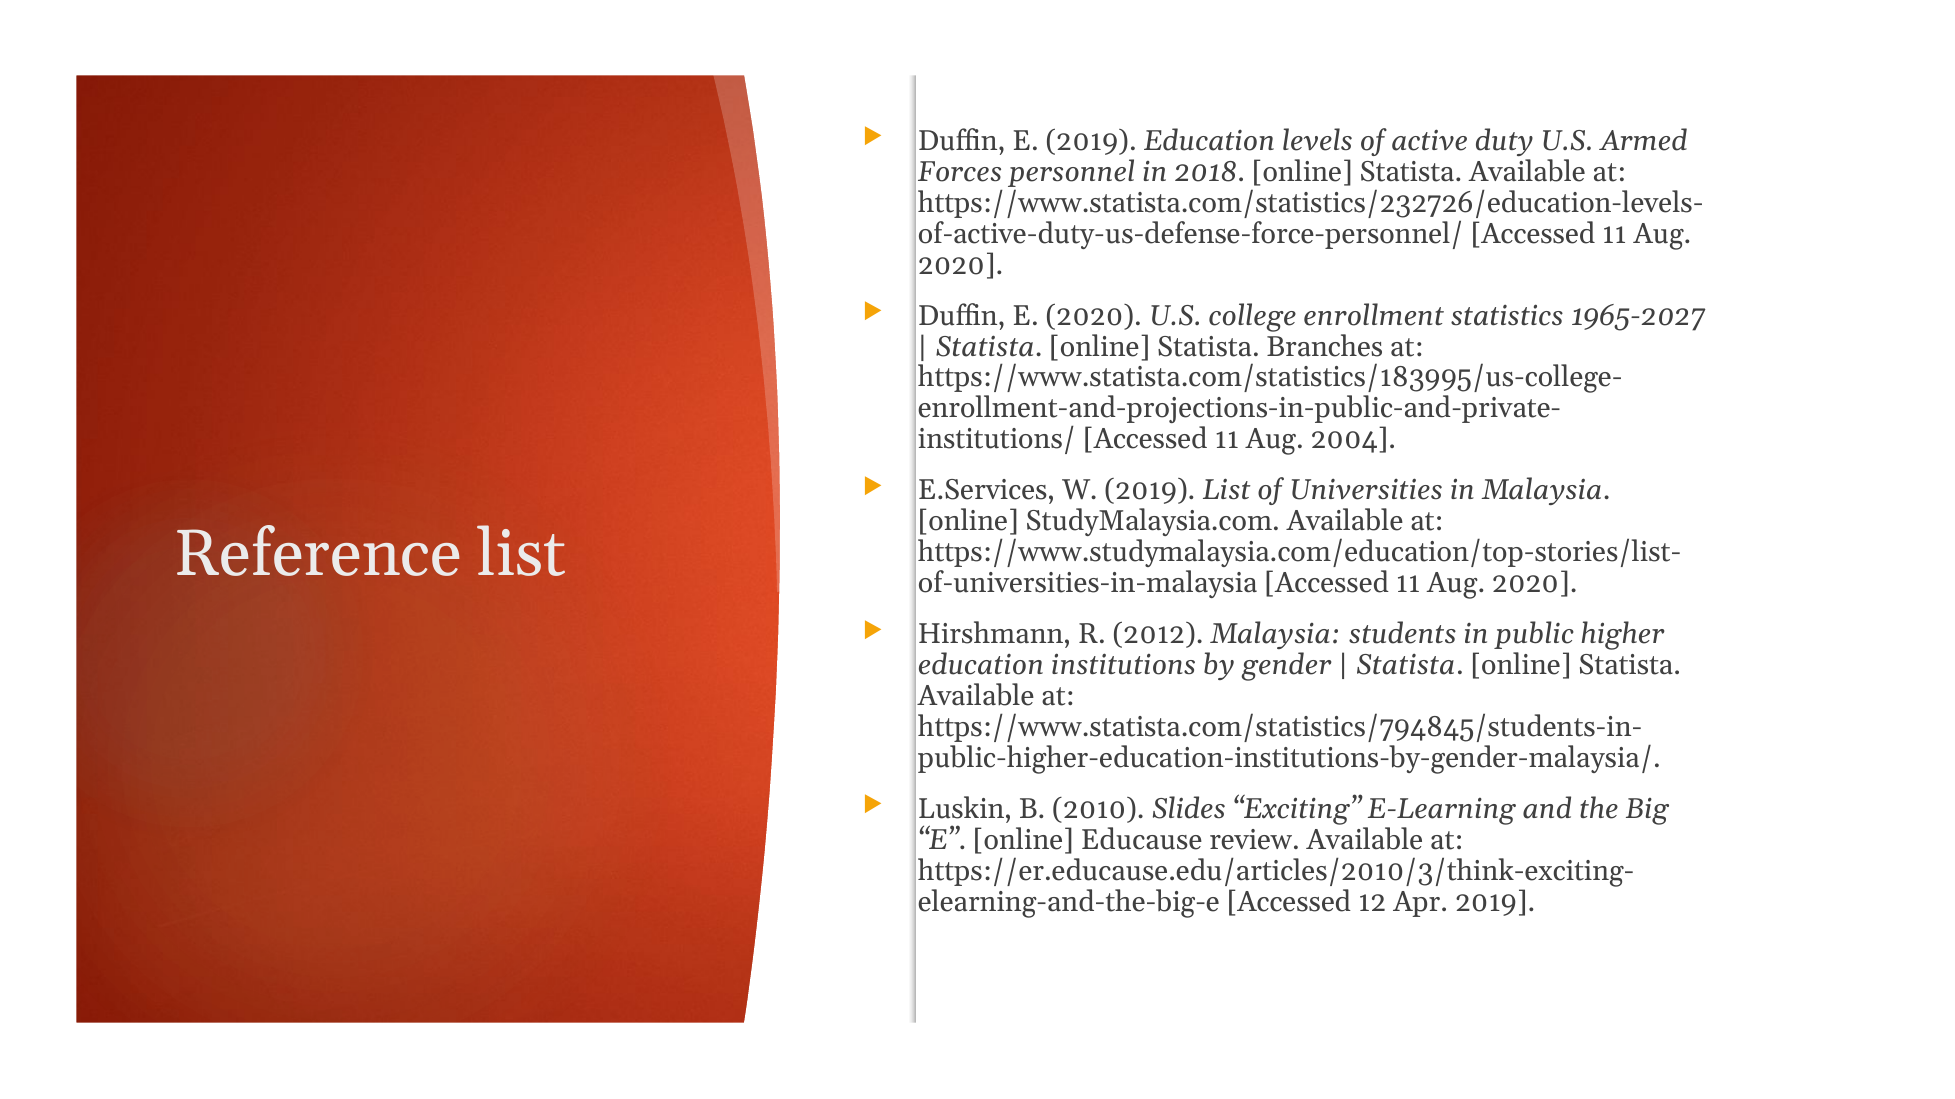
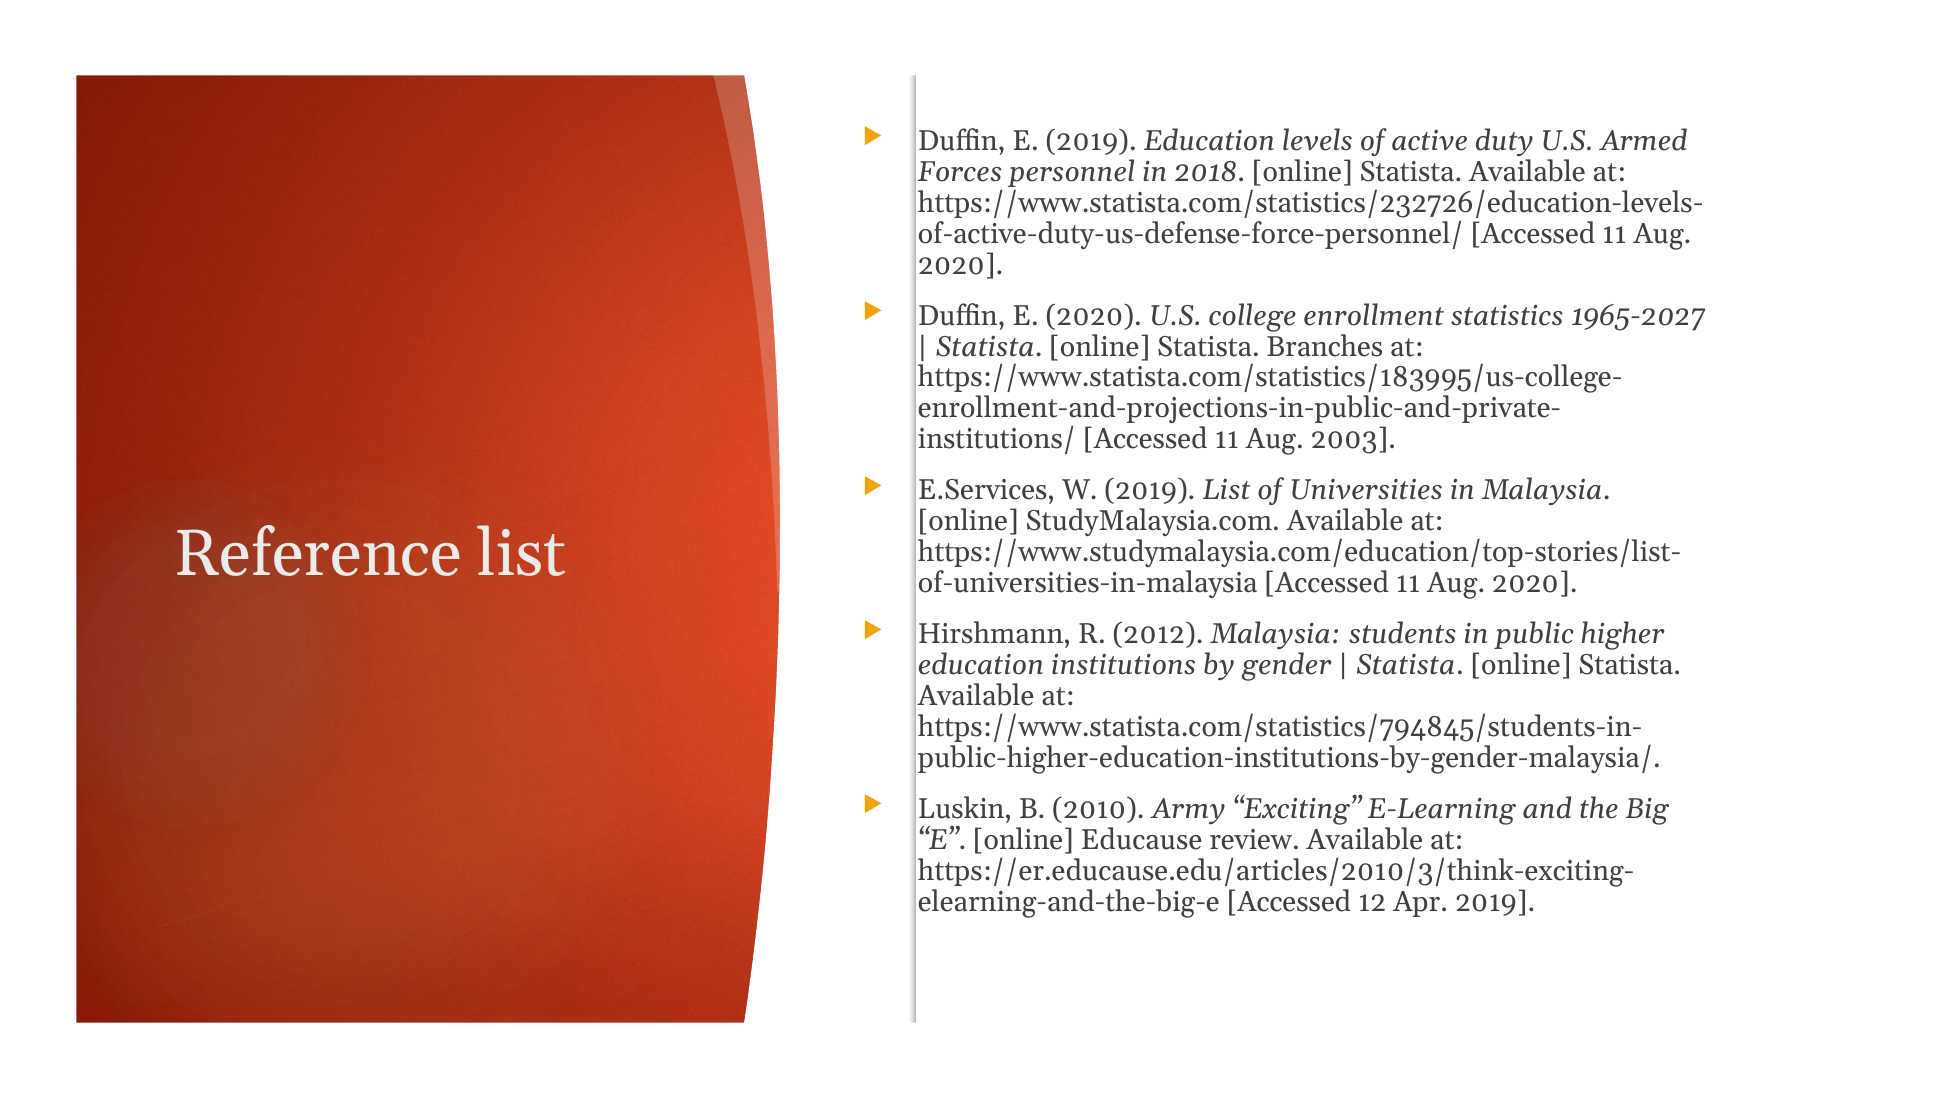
2004: 2004 -> 2003
Slides: Slides -> Army
